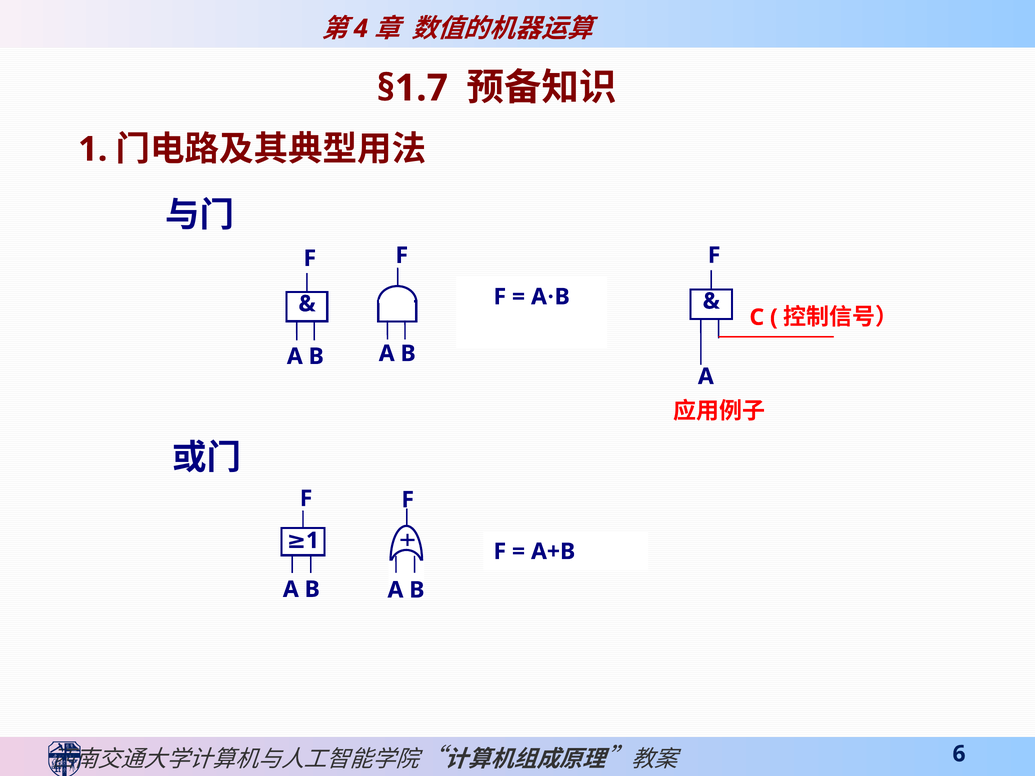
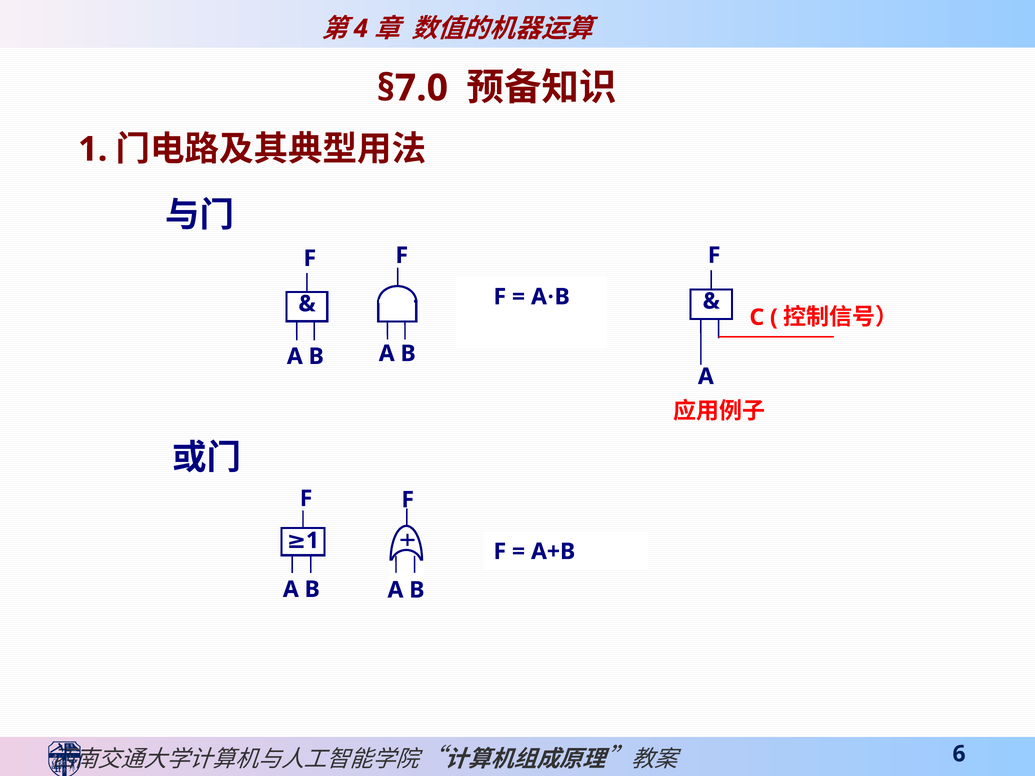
§1.7: §1.7 -> §7.0
